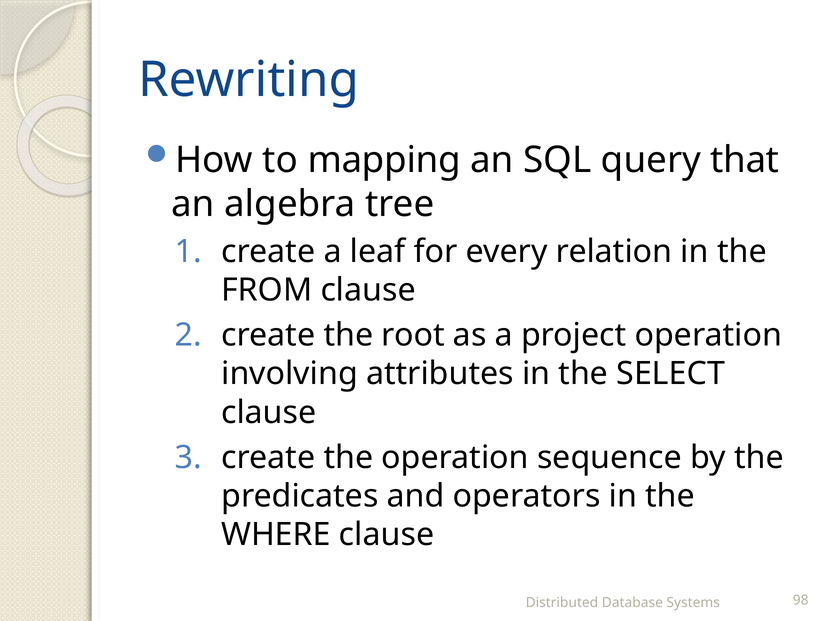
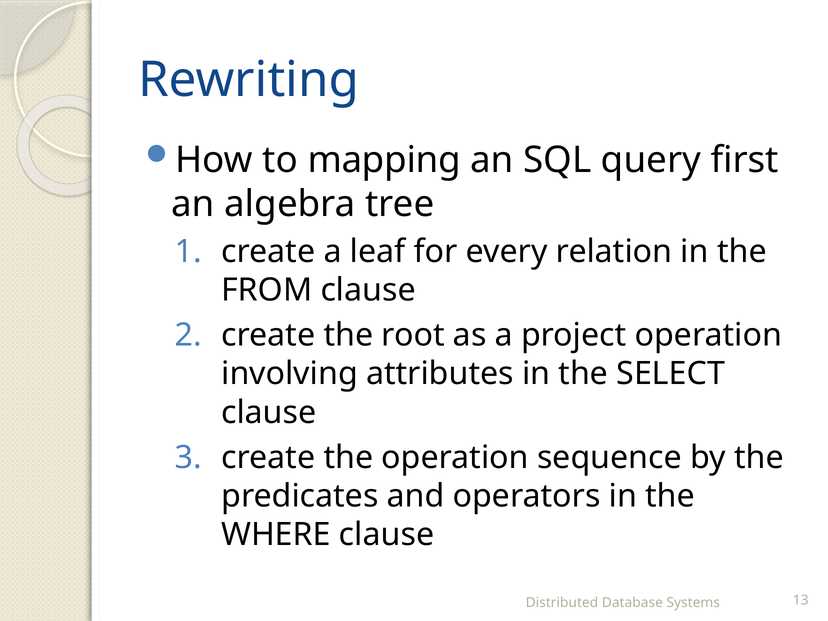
that: that -> first
98: 98 -> 13
